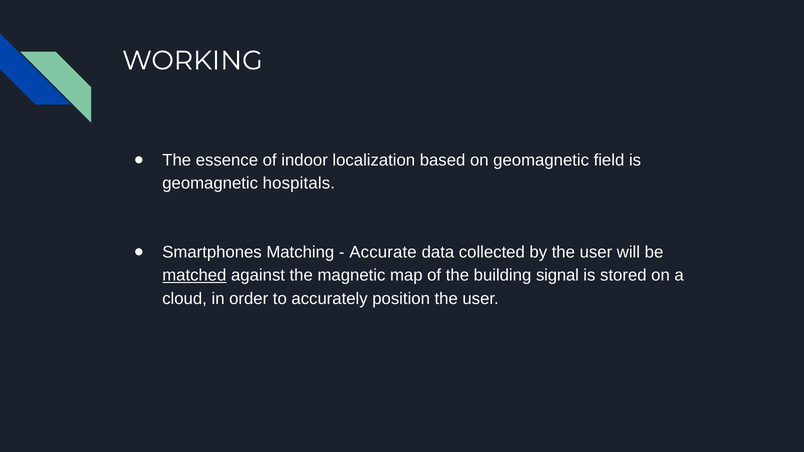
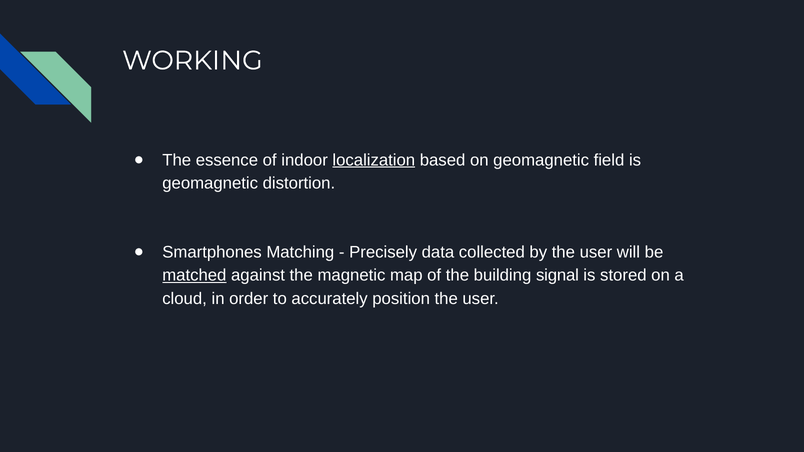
localization underline: none -> present
hospitals: hospitals -> distortion
Accurate: Accurate -> Precisely
